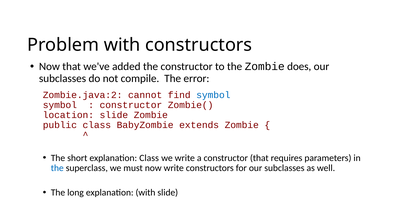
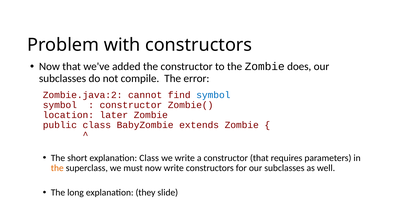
location slide: slide -> later
the at (57, 168) colour: blue -> orange
explanation with: with -> they
